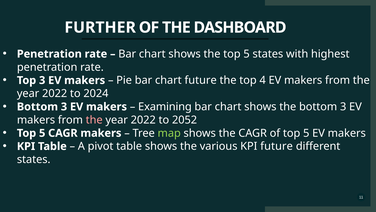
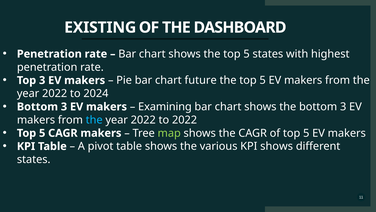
FURTHER: FURTHER -> EXISTING
4 at (263, 80): 4 -> 5
the at (94, 120) colour: pink -> light blue
to 2052: 2052 -> 2022
KPI future: future -> shows
